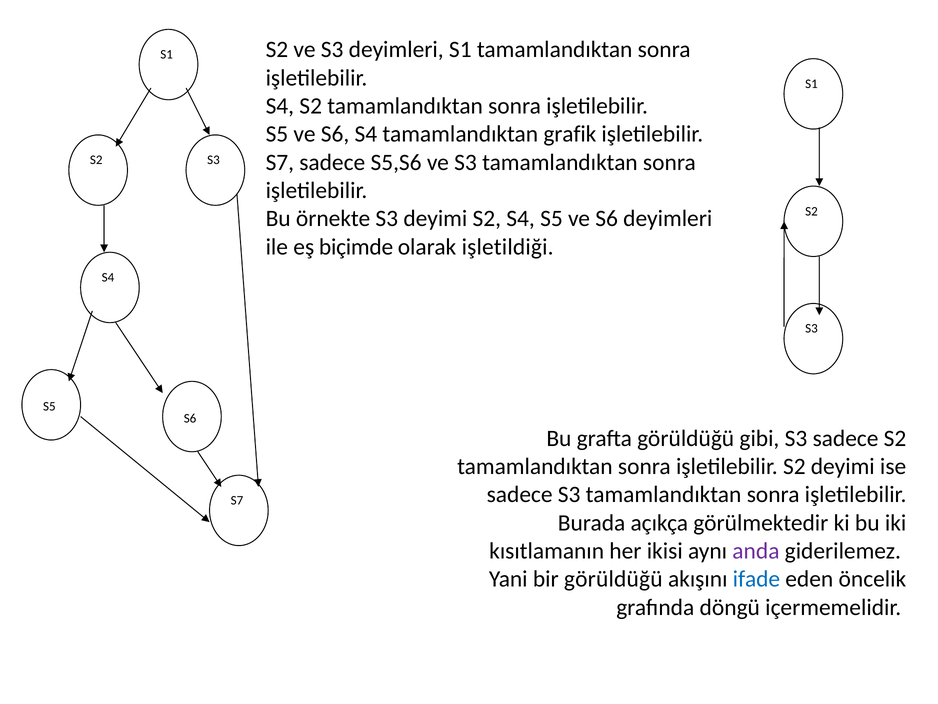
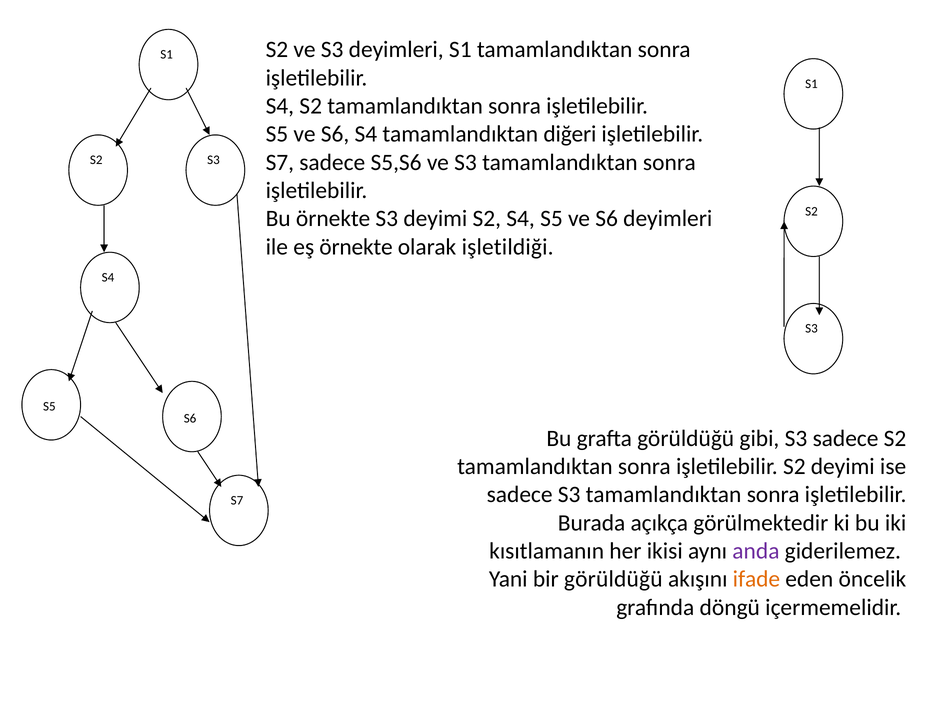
grafik: grafik -> diğeri
eş biçimde: biçimde -> örnekte
ifade colour: blue -> orange
